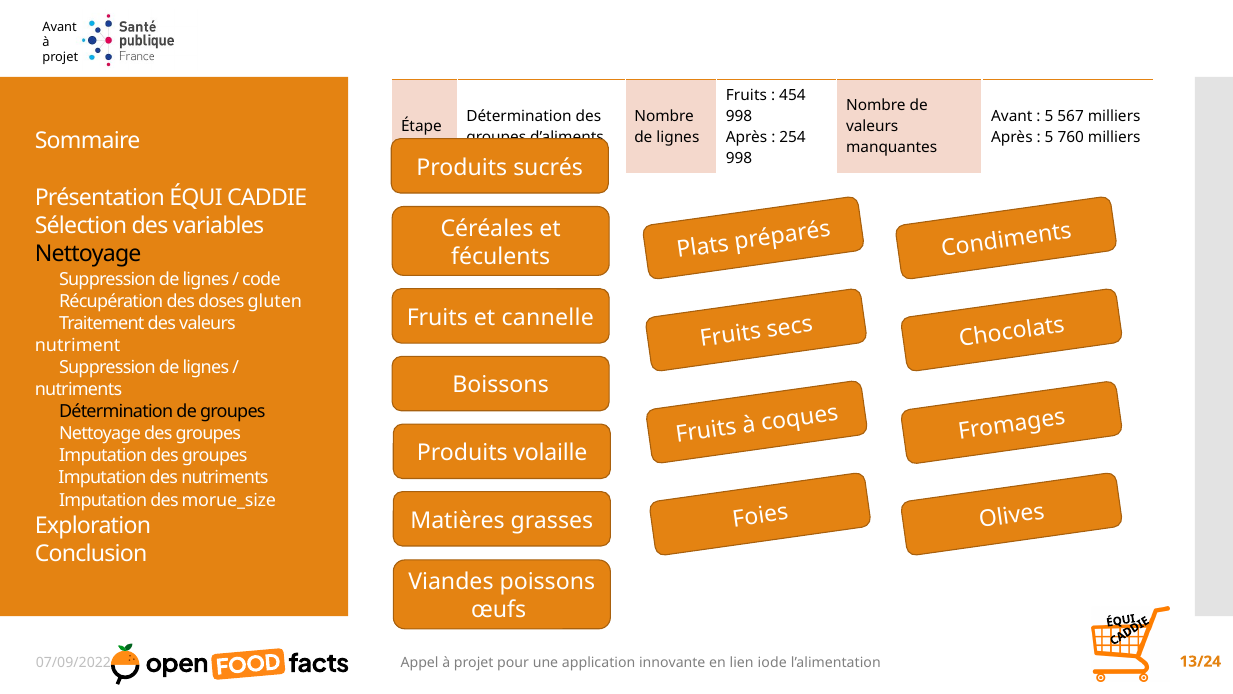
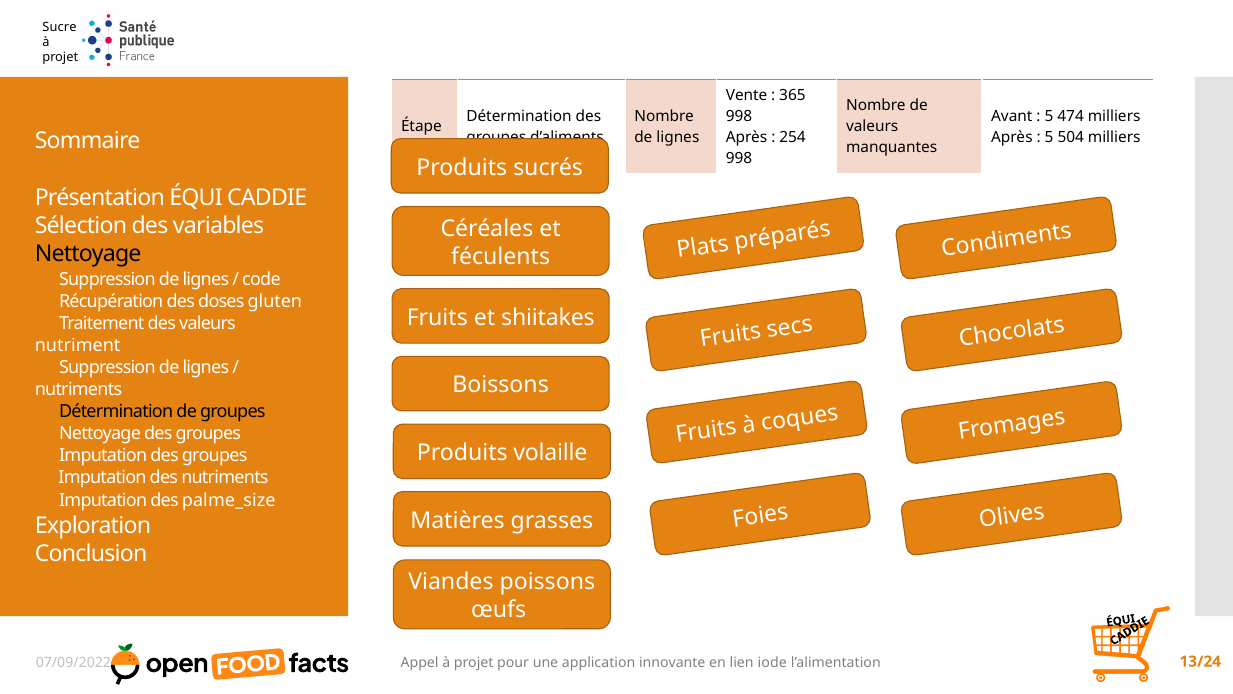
Avant at (60, 27): Avant -> Sucre
Fruits at (746, 95): Fruits -> Vente
454: 454 -> 365
567: 567 -> 474
760: 760 -> 504
cannelle: cannelle -> shiitakes
morue_size: morue_size -> palme_size
